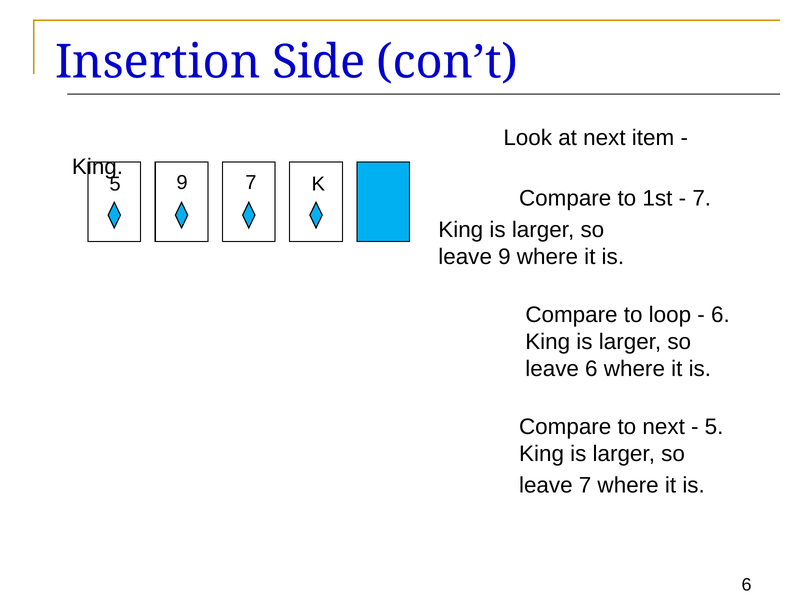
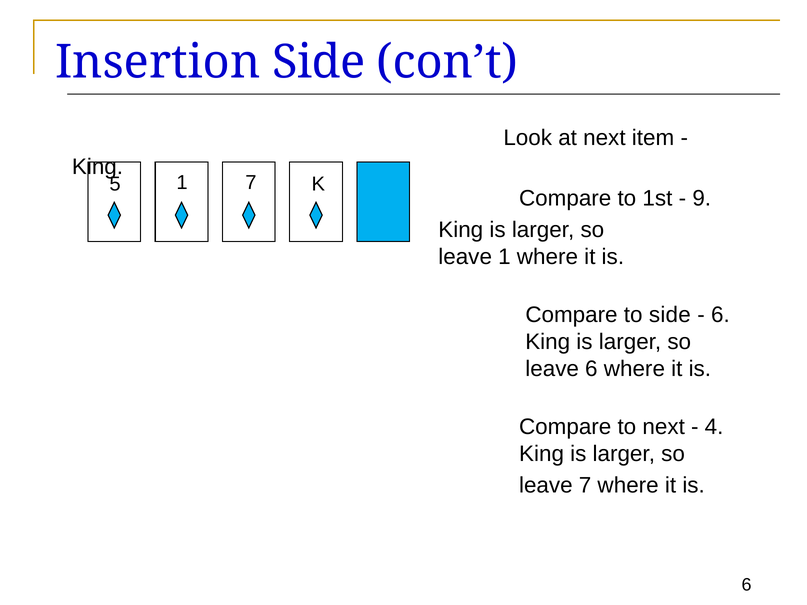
5 9: 9 -> 1
7 at (702, 198): 7 -> 9
leave 9: 9 -> 1
to loop: loop -> side
5 at (714, 427): 5 -> 4
